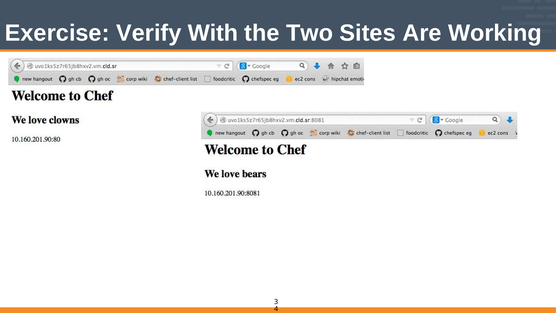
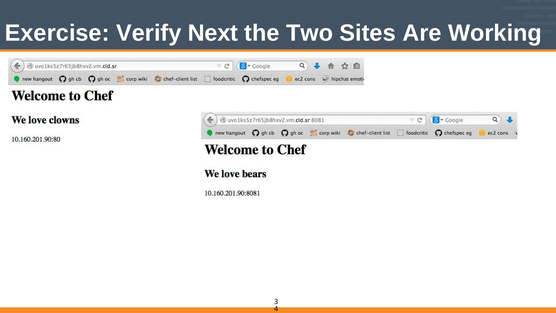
With: With -> Next
